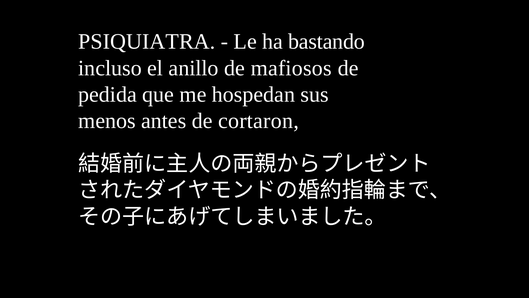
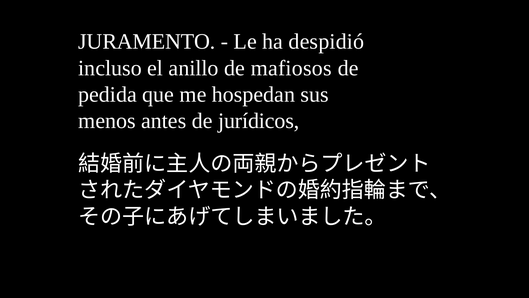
PSIQUIATRA: PSIQUIATRA -> JURAMENTO
bastando: bastando -> despidió
cortaron: cortaron -> jurídicos
